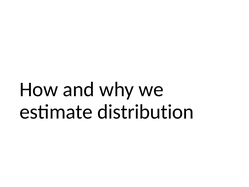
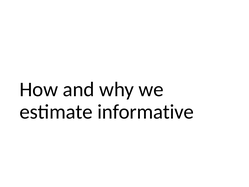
distribution: distribution -> informative
